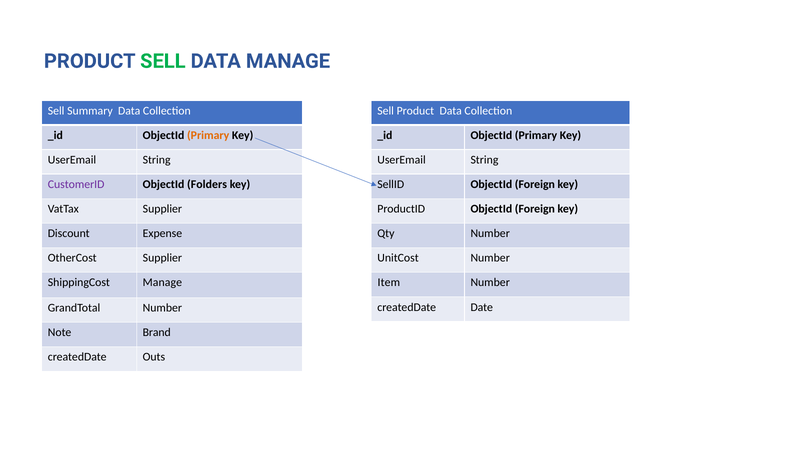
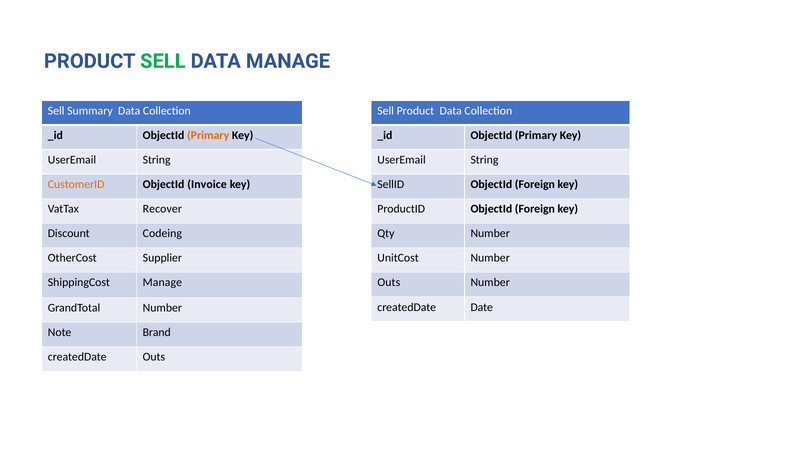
CustomerID colour: purple -> orange
Folders: Folders -> Invoice
VatTax Supplier: Supplier -> Recover
Expense: Expense -> Codeing
Item at (389, 283): Item -> Outs
